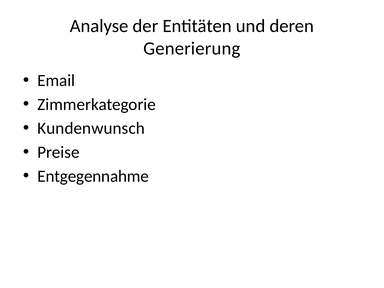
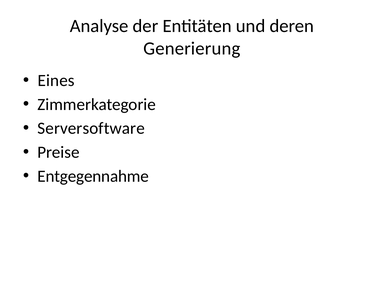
Email: Email -> Eines
Kundenwunsch: Kundenwunsch -> Serversoftware
